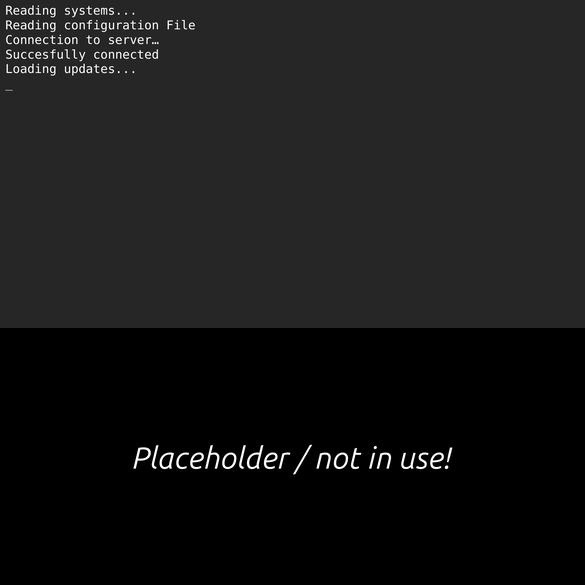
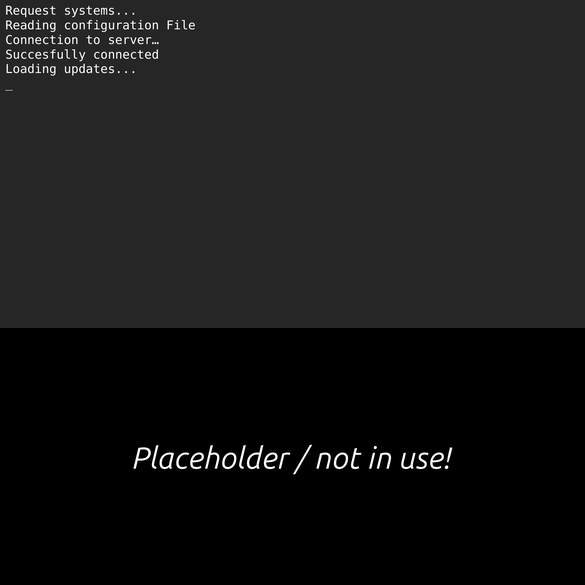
Reading at (31, 11): Reading -> Request
